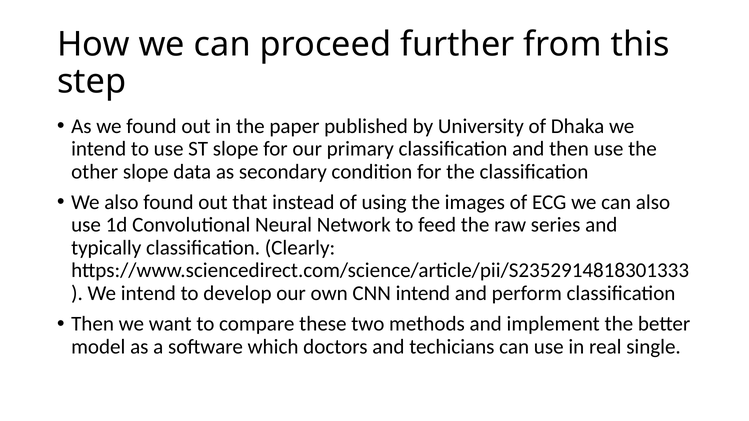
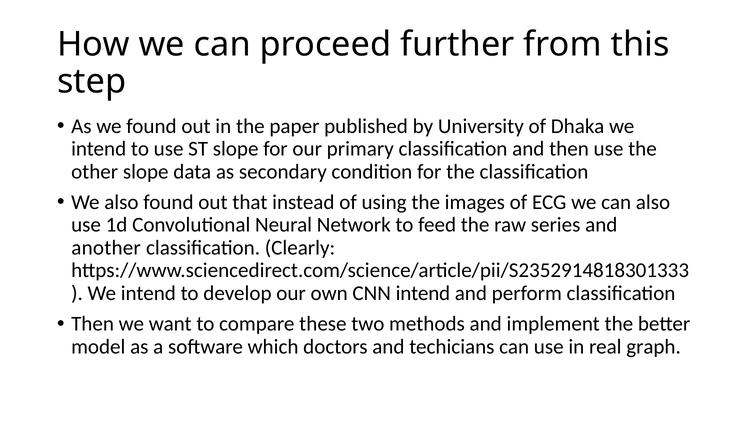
typically: typically -> another
single: single -> graph
